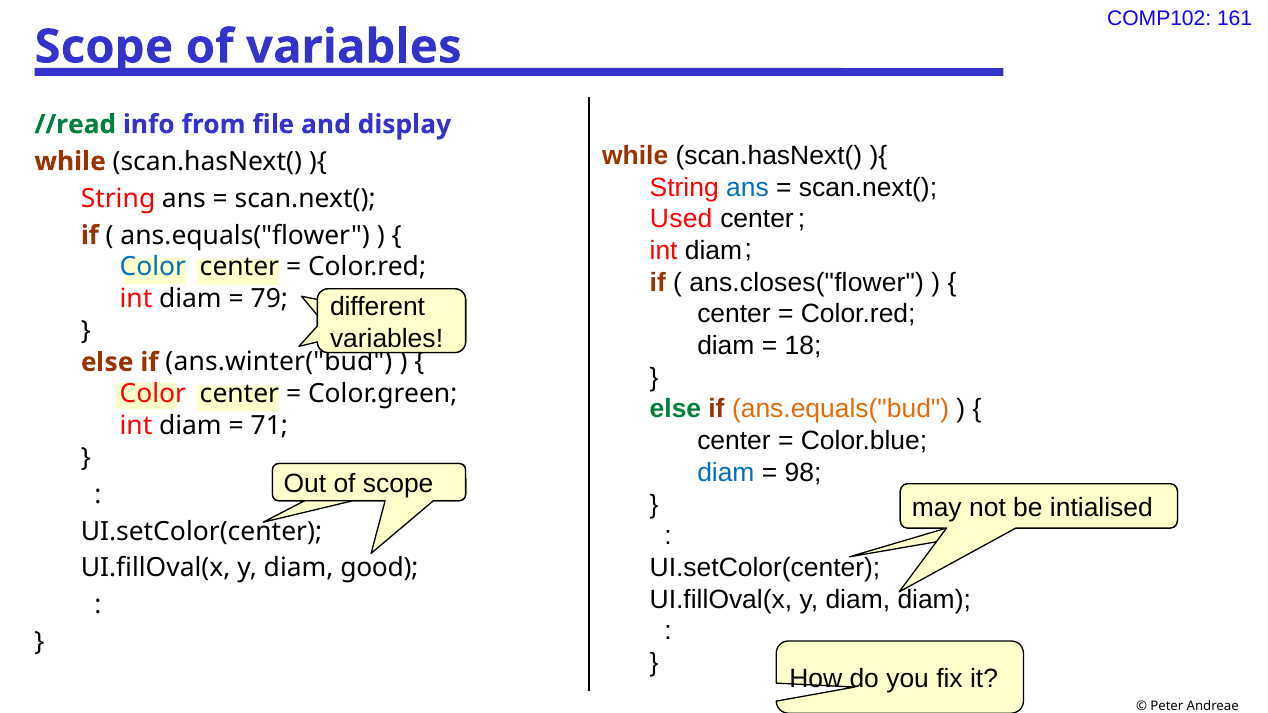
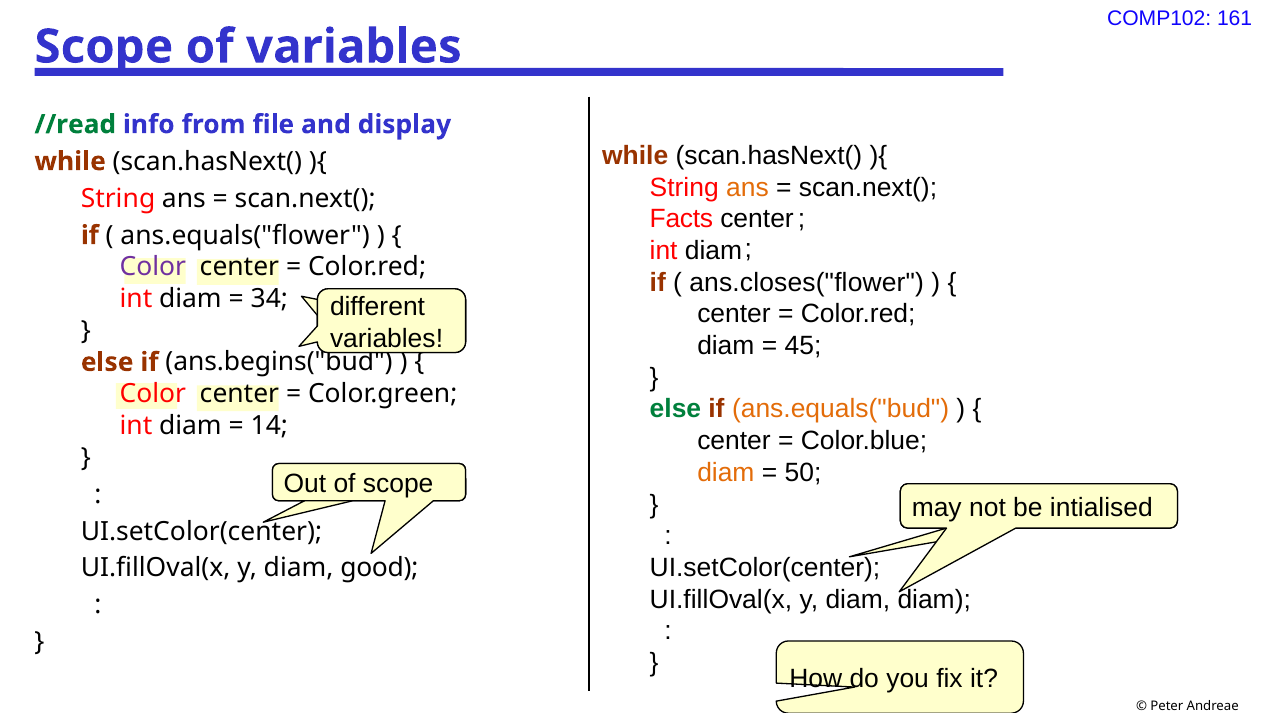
ans at (747, 187) colour: blue -> orange
Used: Used -> Facts
Color at (153, 267) colour: blue -> purple
79: 79 -> 34
18: 18 -> 45
ans.winter("bud: ans.winter("bud -> ans.begins("bud
71: 71 -> 14
diam at (726, 473) colour: blue -> orange
98: 98 -> 50
